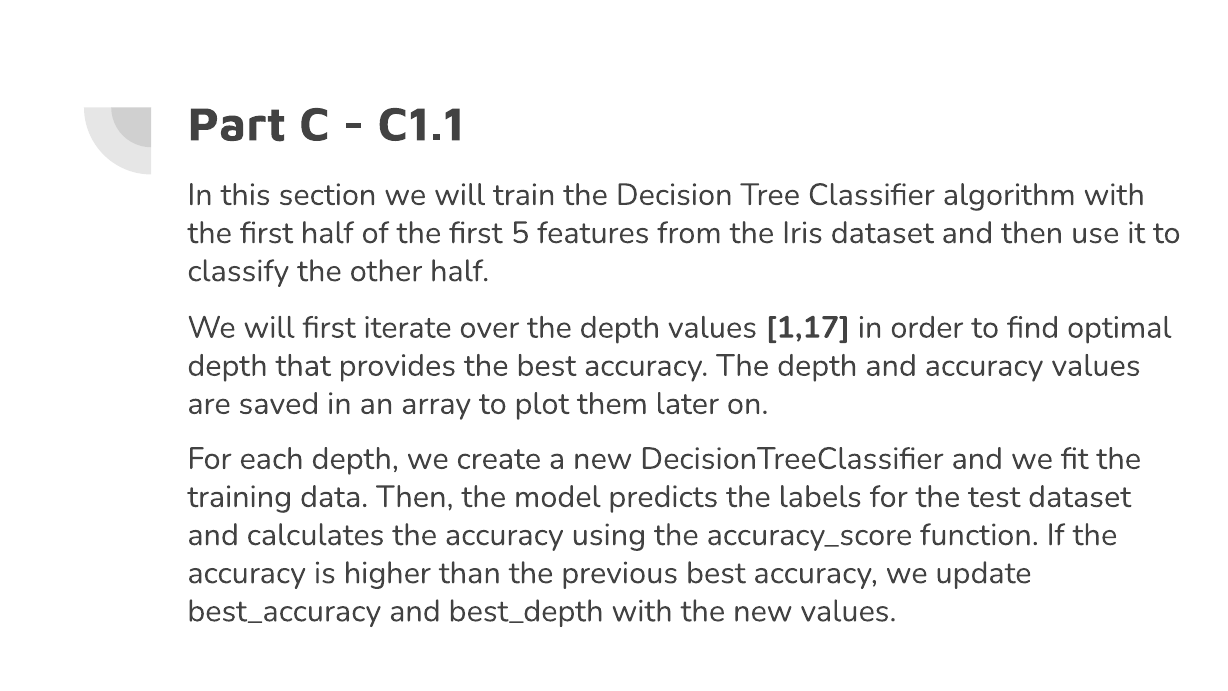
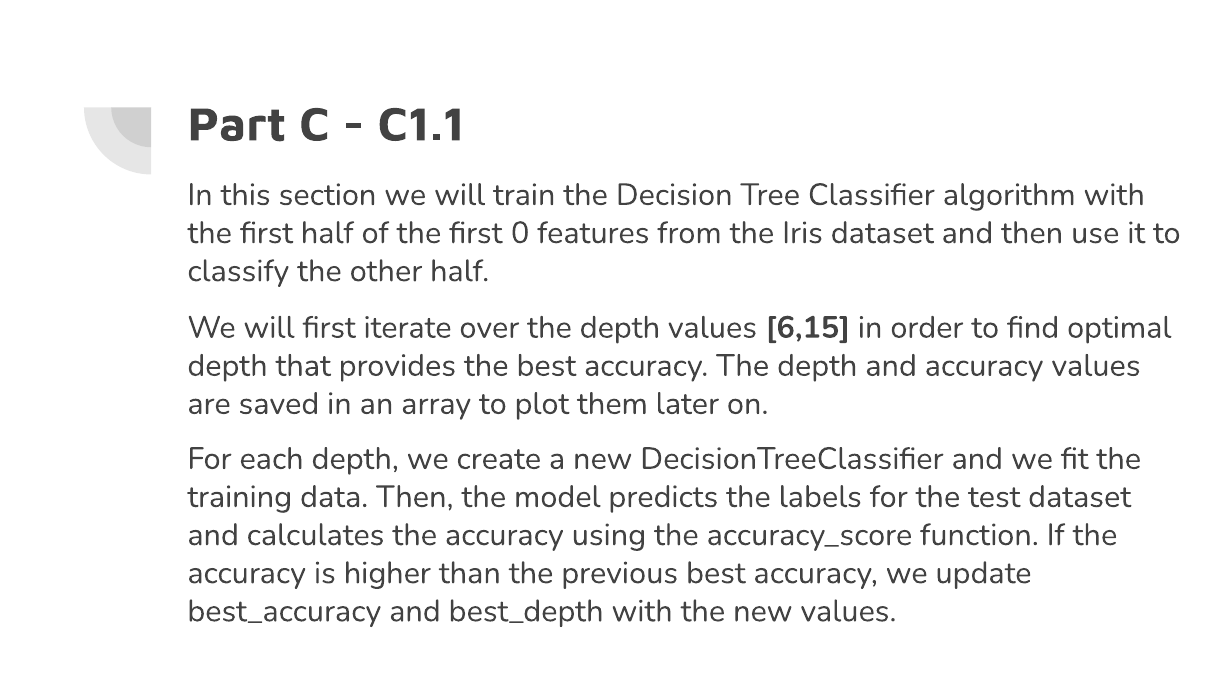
5: 5 -> 0
1,17: 1,17 -> 6,15
